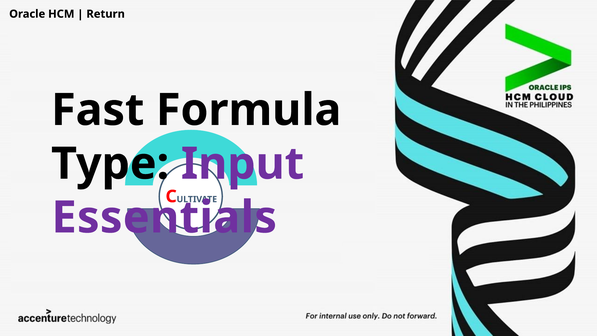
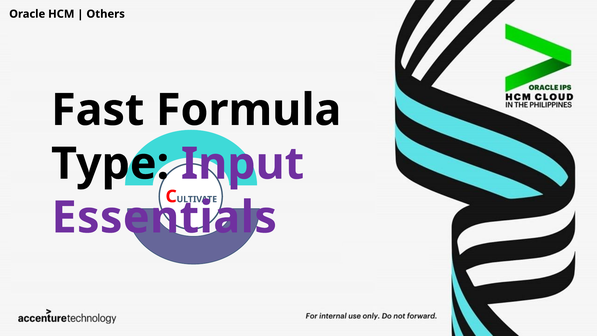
Return: Return -> Others
